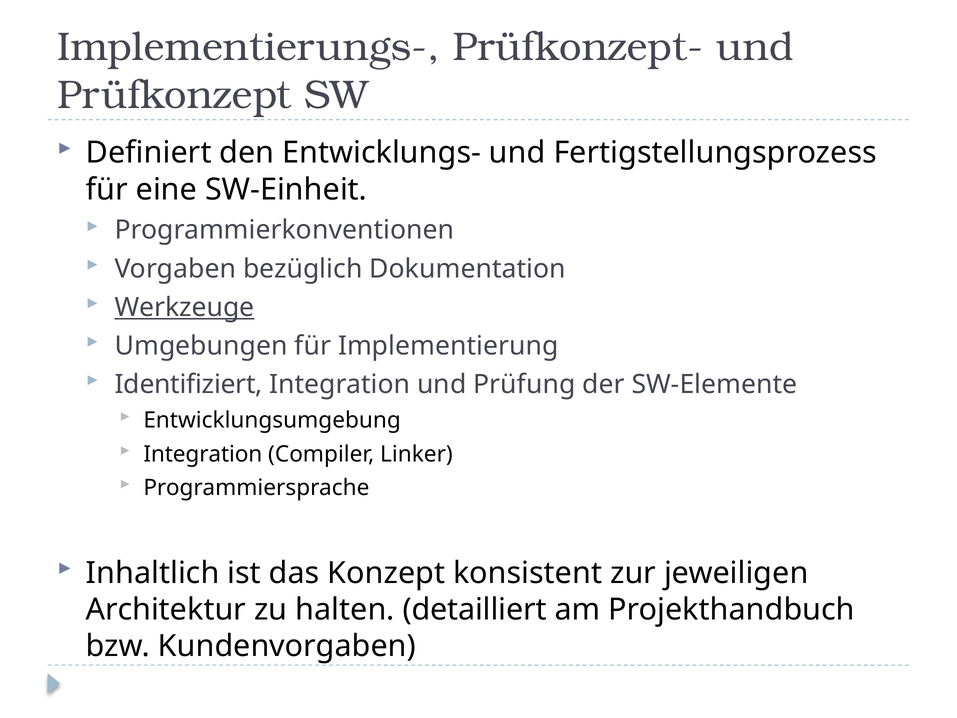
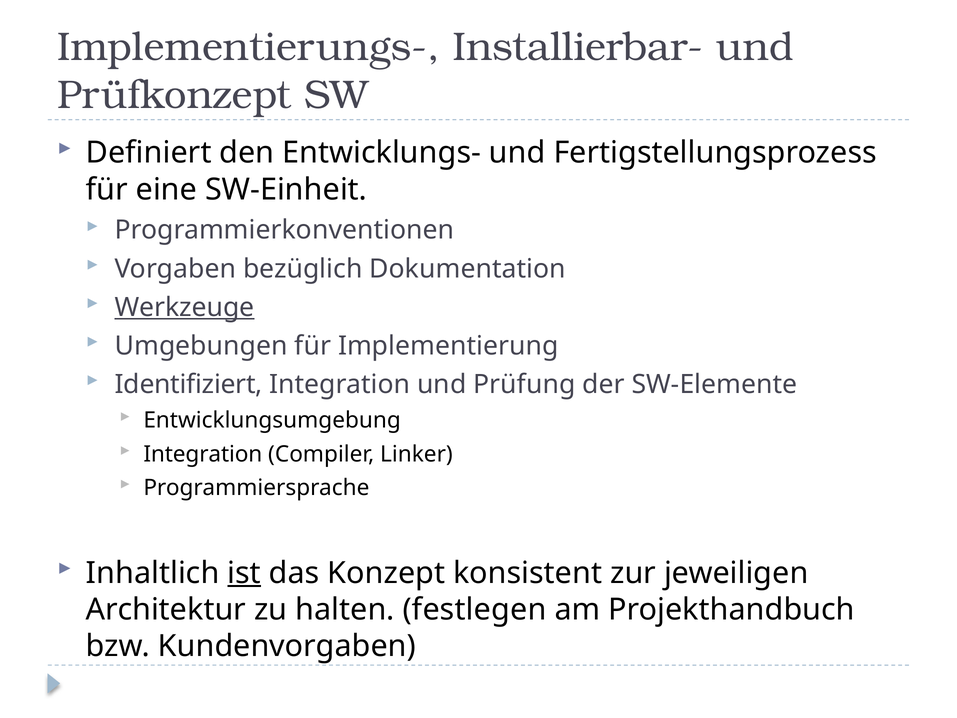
Prüfkonzept-: Prüfkonzept- -> Installierbar-
ist underline: none -> present
detailliert: detailliert -> festlegen
